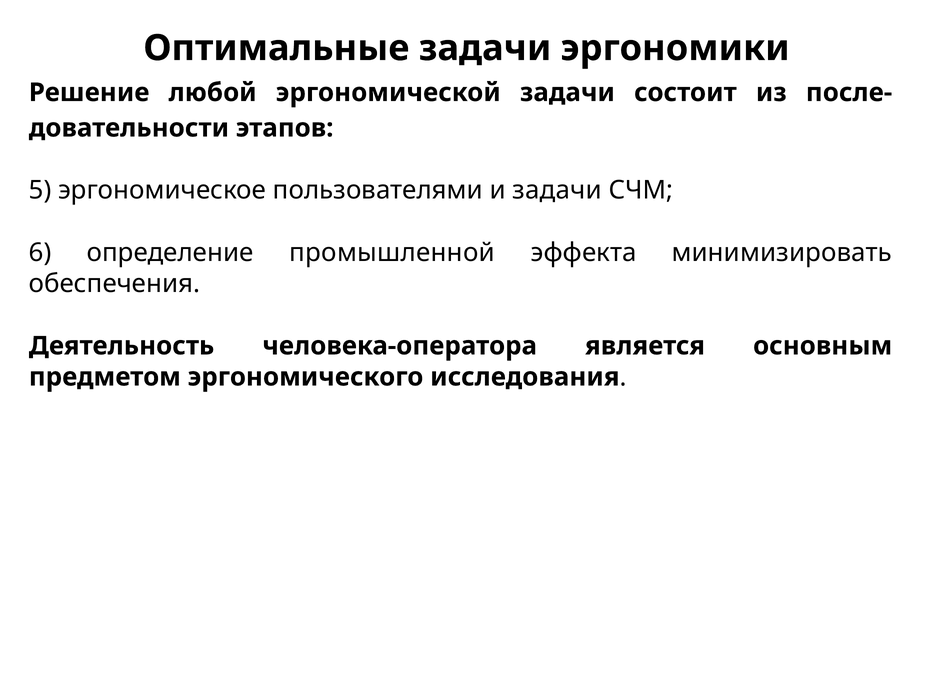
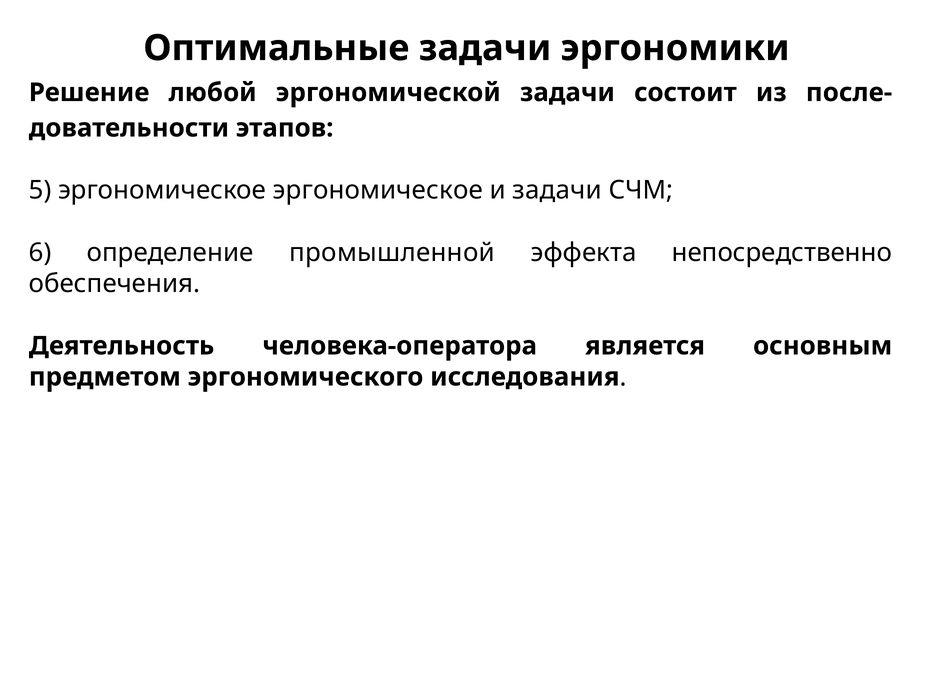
эргономическое пользователями: пользователями -> эргономическое
минимизировать: минимизировать -> непосредственно
